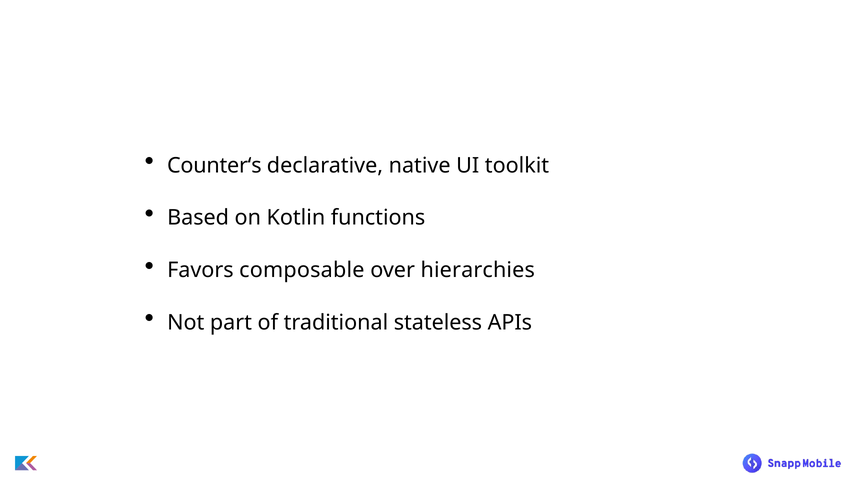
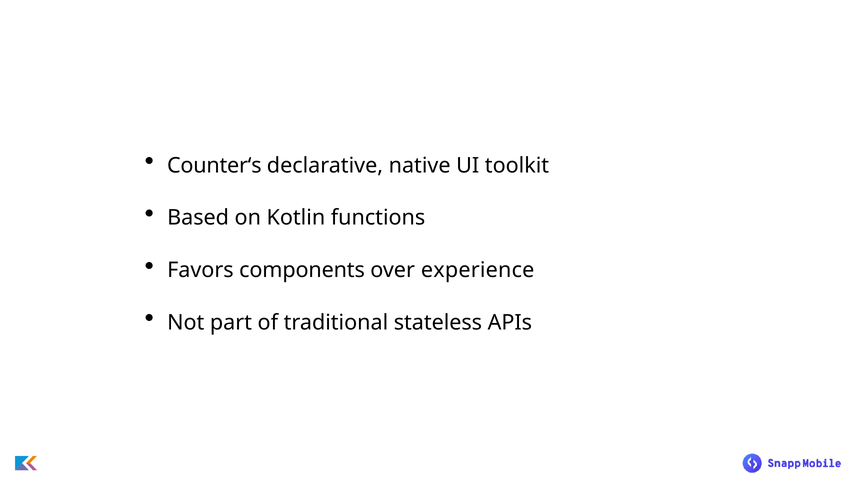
composable: composable -> components
hierarchies: hierarchies -> experience
